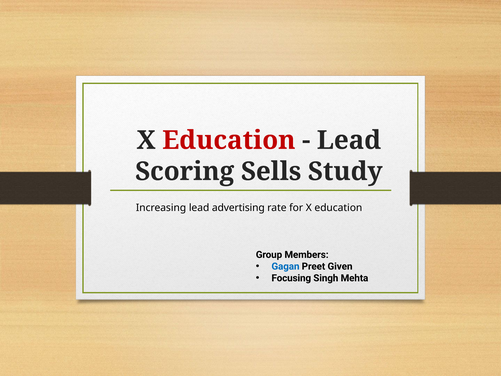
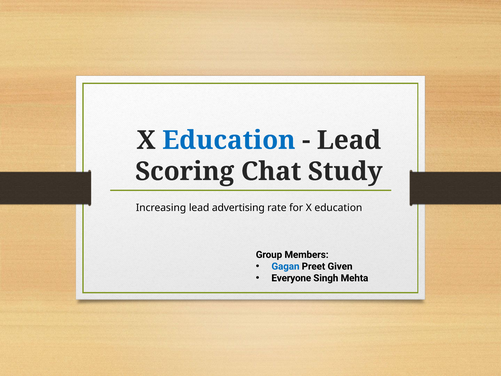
Education at (229, 140) colour: red -> blue
Sells: Sells -> Chat
Focusing: Focusing -> Everyone
